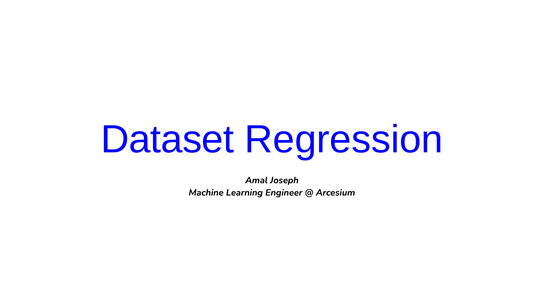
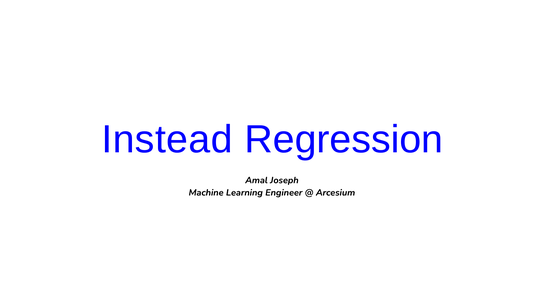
Dataset: Dataset -> Instead
